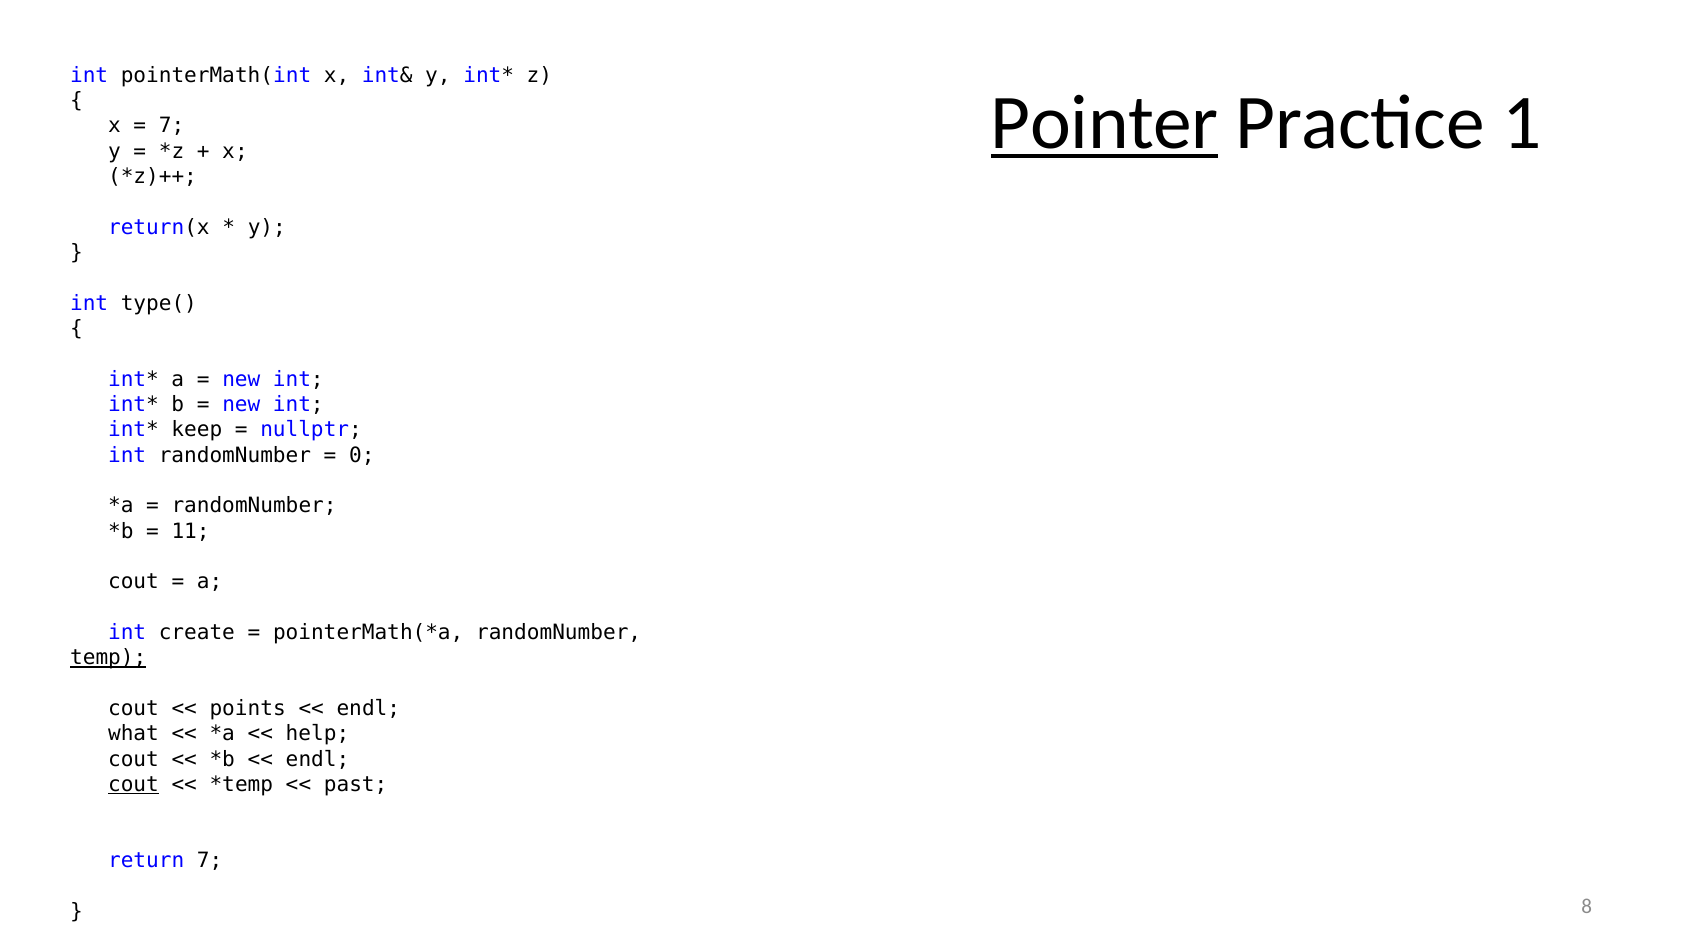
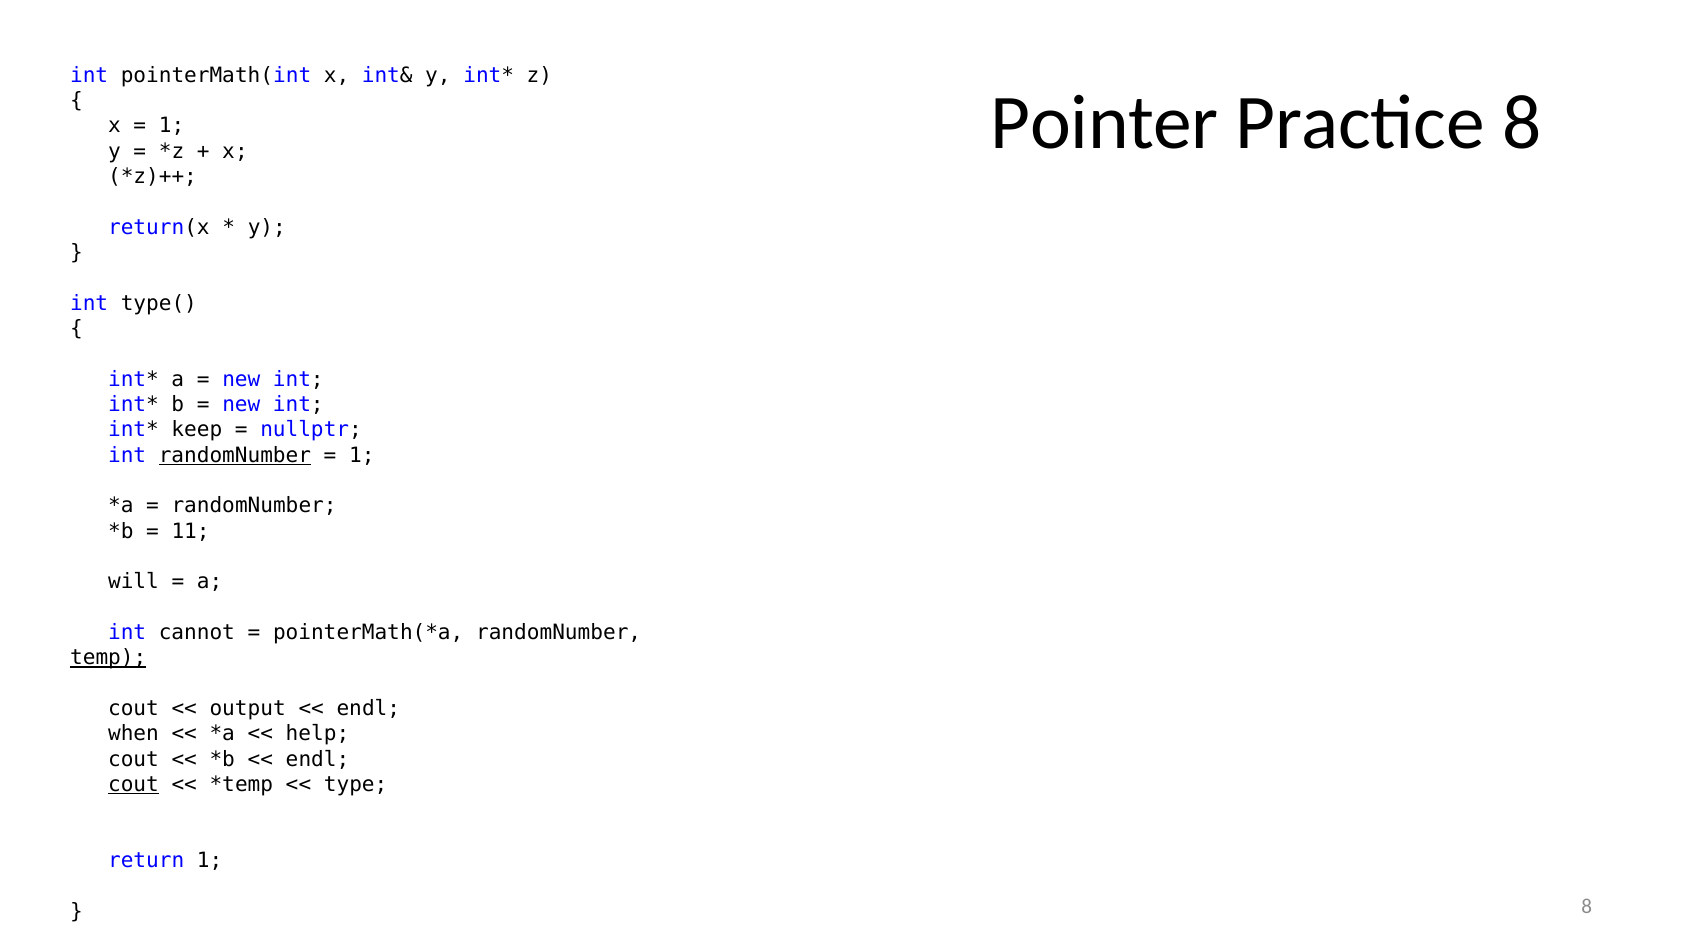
Pointer underline: present -> none
Practice 1: 1 -> 8
7 at (171, 126): 7 -> 1
randomNumber at (235, 455) underline: none -> present
0 at (362, 455): 0 -> 1
cout at (133, 582): cout -> will
create: create -> cannot
points: points -> output
what: what -> when
past: past -> type
return 7: 7 -> 1
